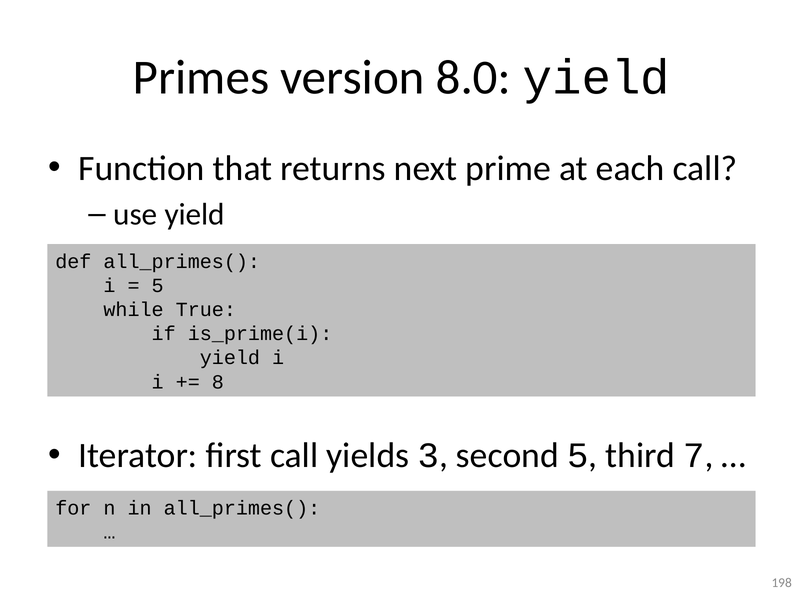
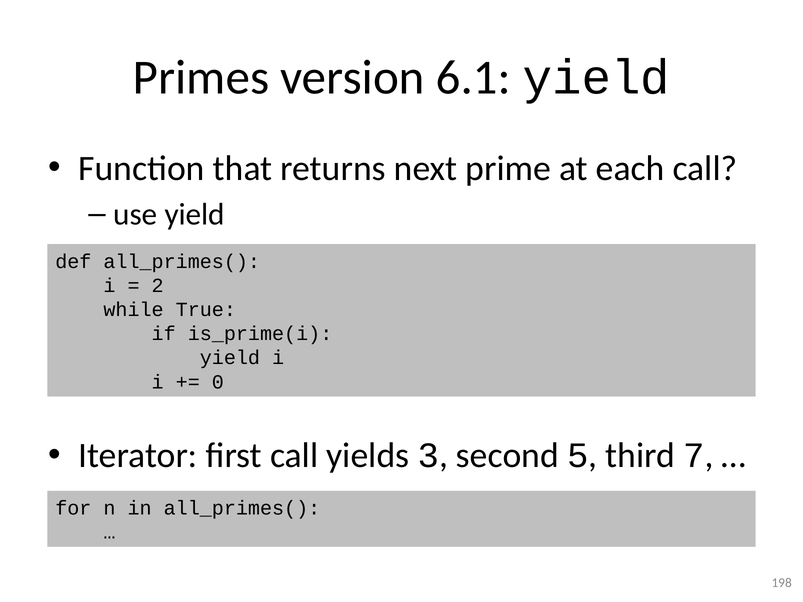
8.0: 8.0 -> 6.1
5 at (158, 286): 5 -> 2
8: 8 -> 0
